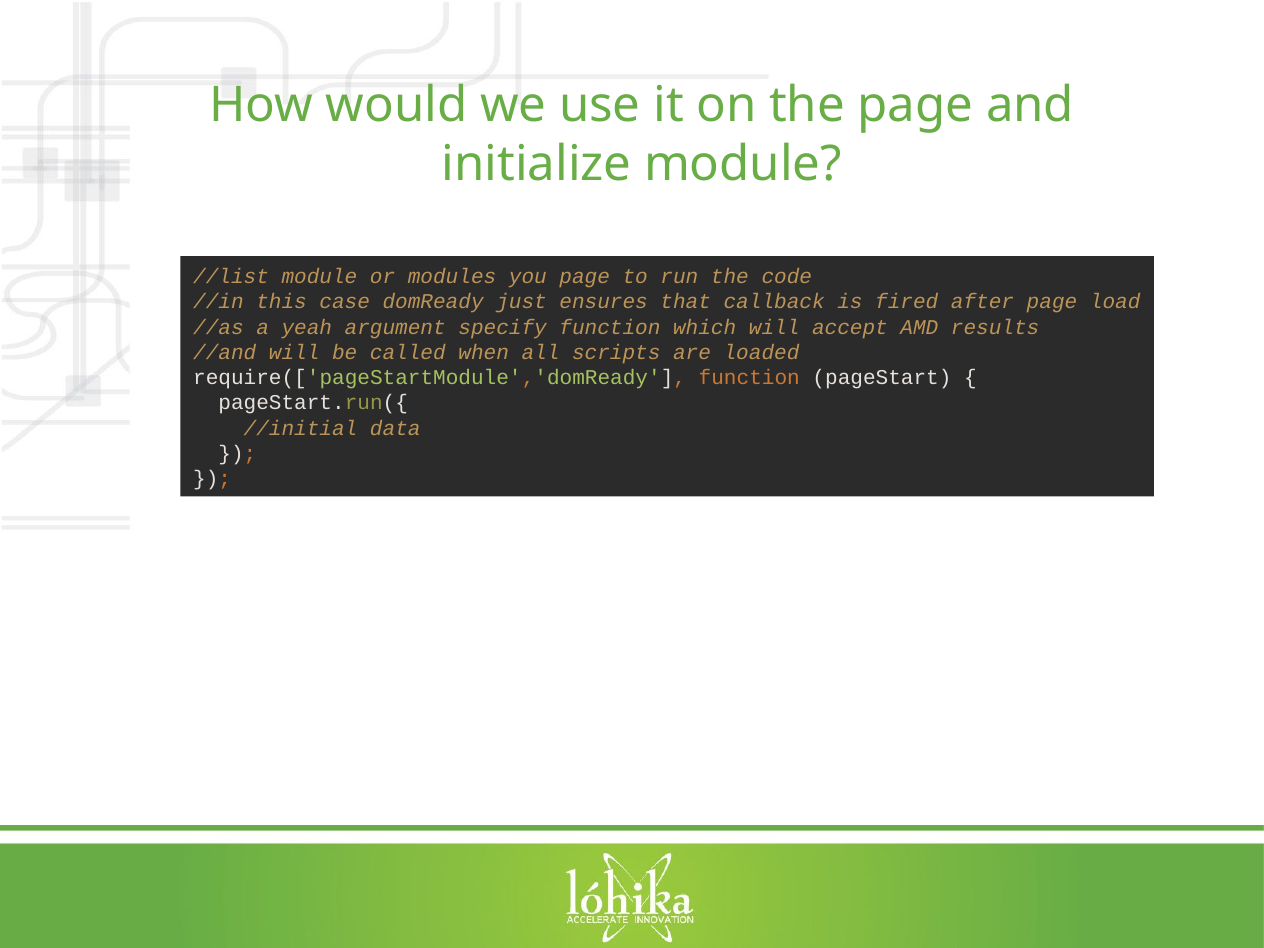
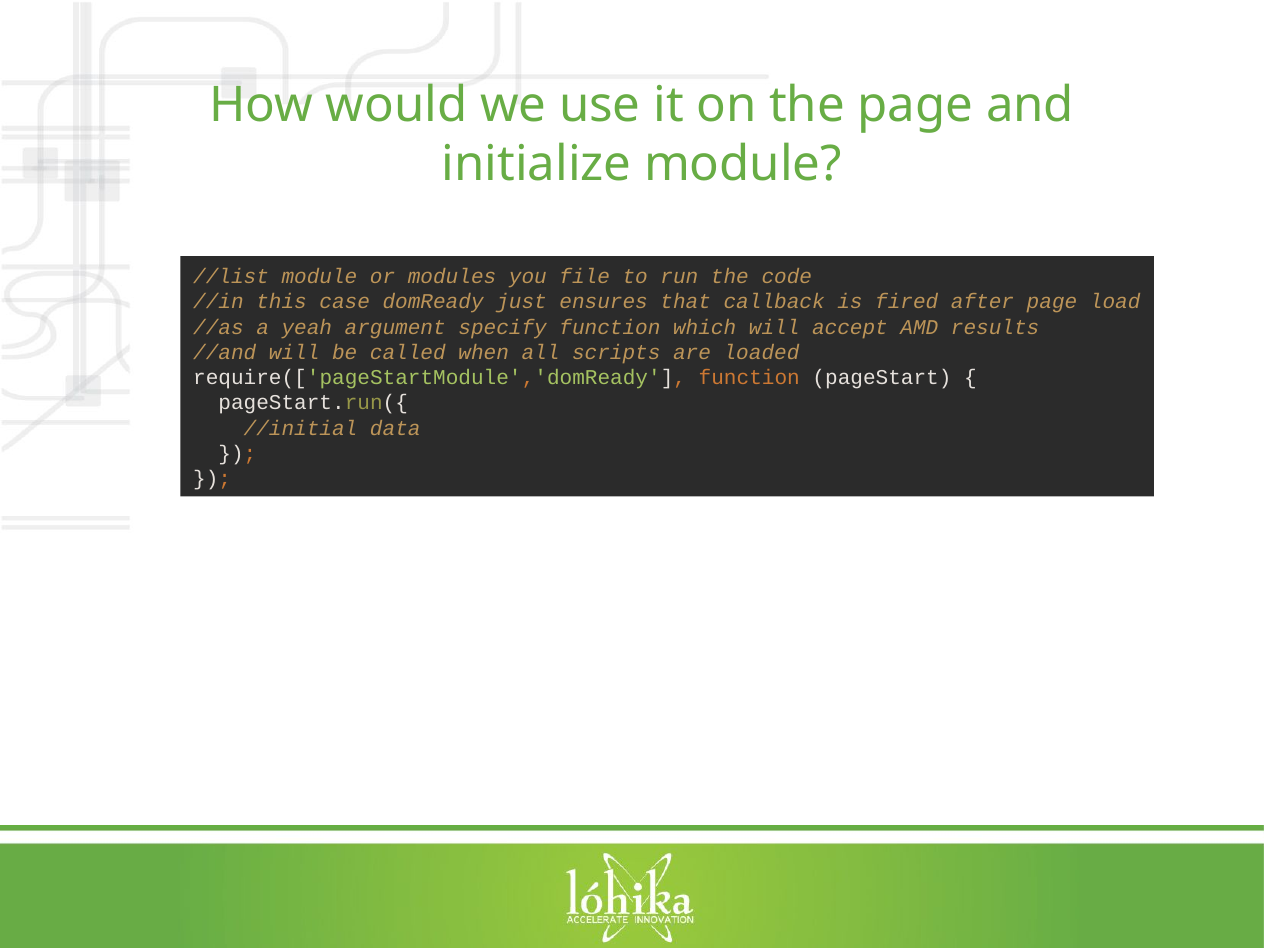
you page: page -> file
